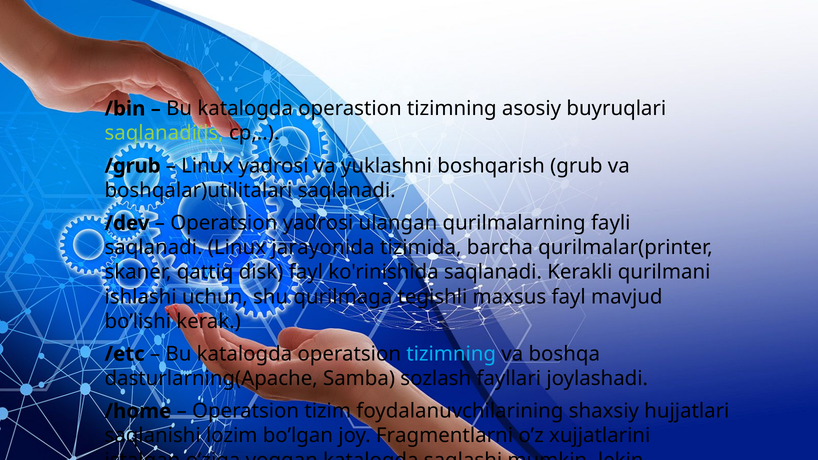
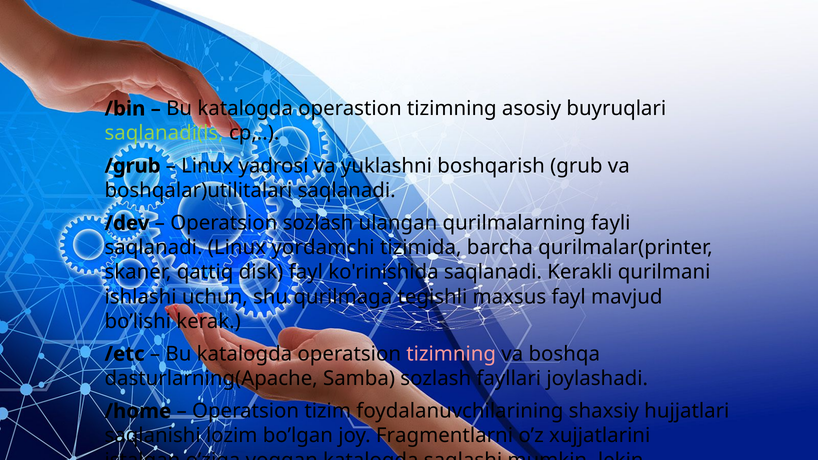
Operatsion yadrosi: yadrosi -> sozlash
jarayonida: jarayonida -> yordamchi
tizimning at (451, 354) colour: light blue -> pink
